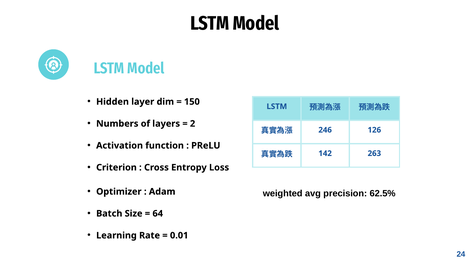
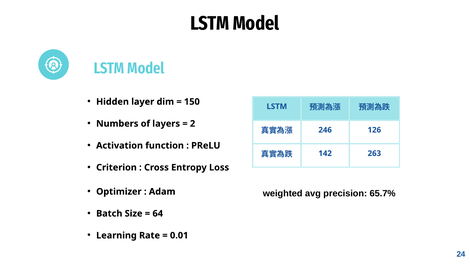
62.5%: 62.5% -> 65.7%
